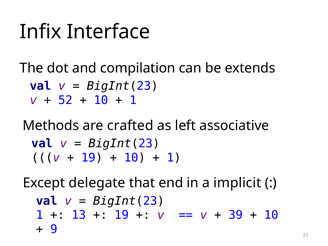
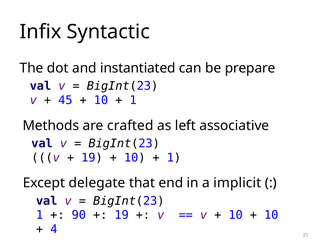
Interface: Interface -> Syntactic
compilation: compilation -> instantiated
extends: extends -> prepare
52: 52 -> 45
13: 13 -> 90
39 at (236, 215): 39 -> 10
9: 9 -> 4
